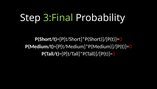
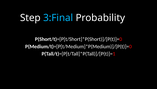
3:Final colour: light green -> light blue
